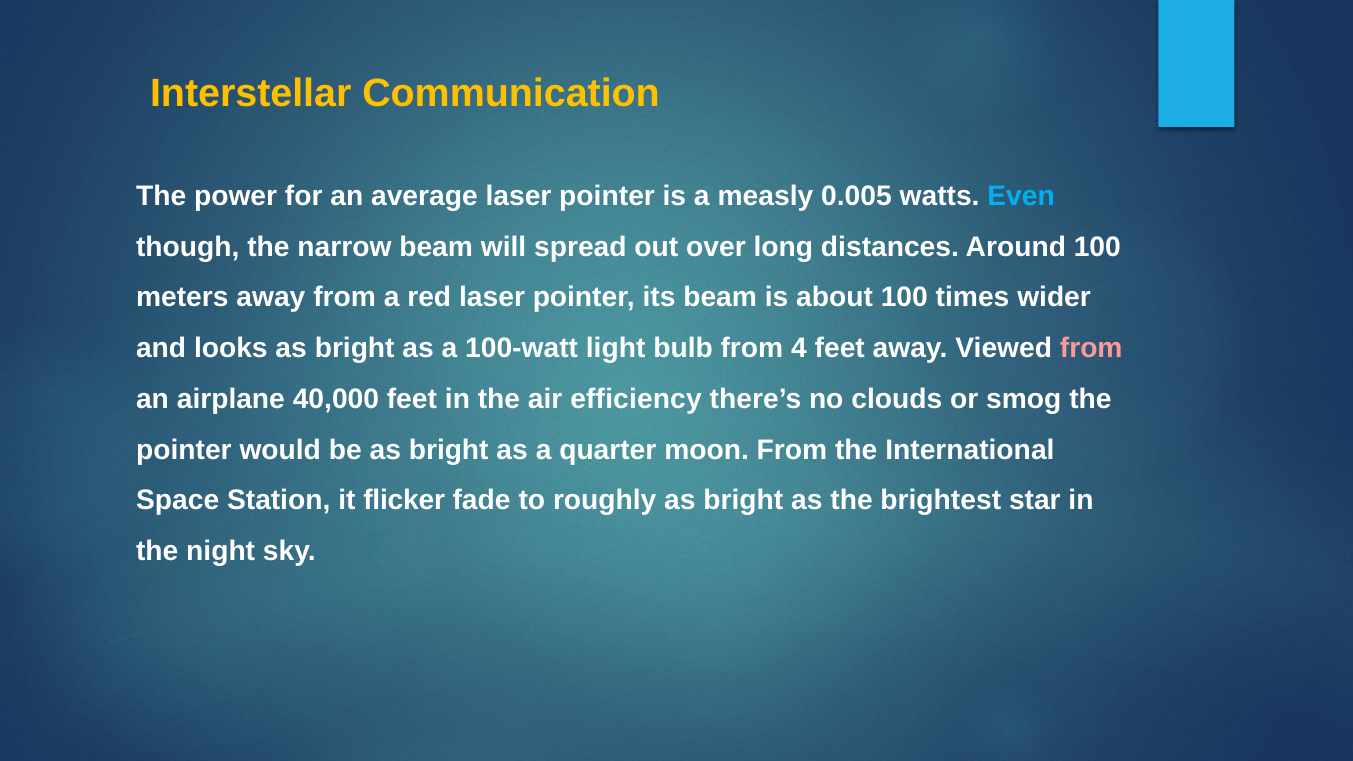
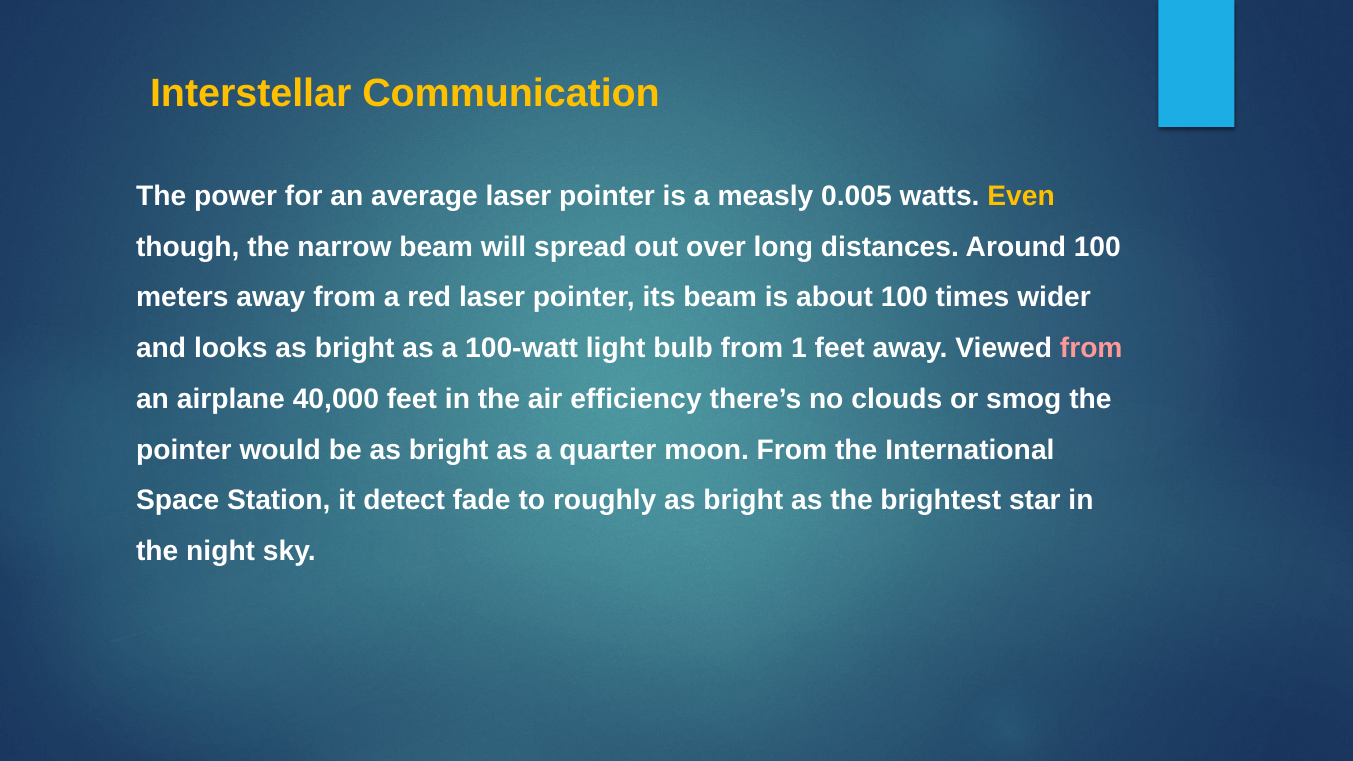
Even colour: light blue -> yellow
4: 4 -> 1
flicker: flicker -> detect
